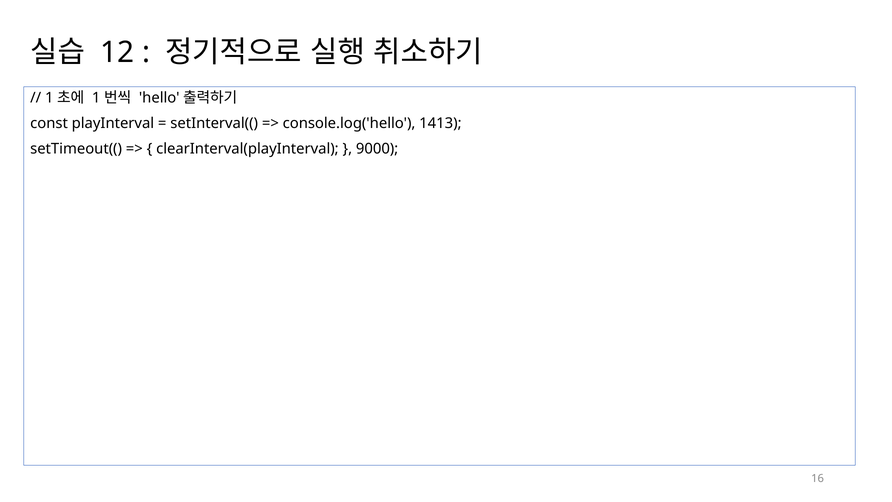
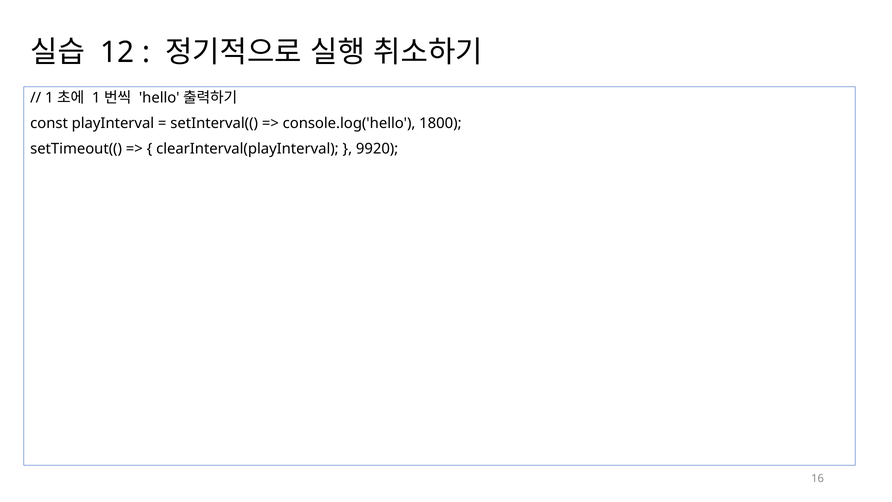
1413: 1413 -> 1800
9000: 9000 -> 9920
